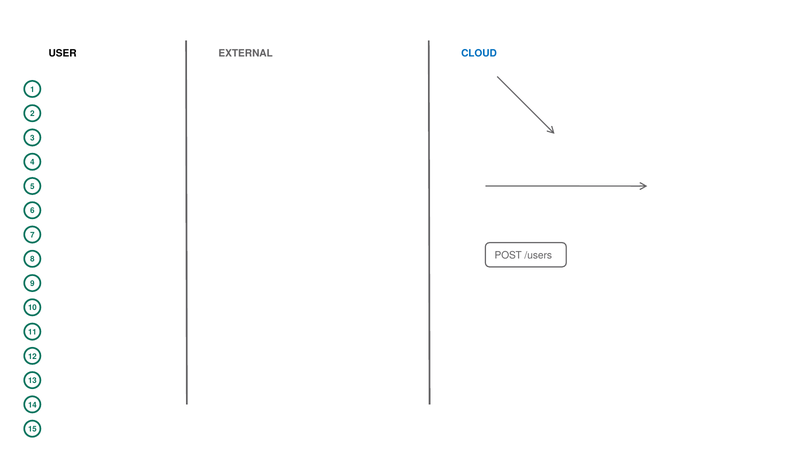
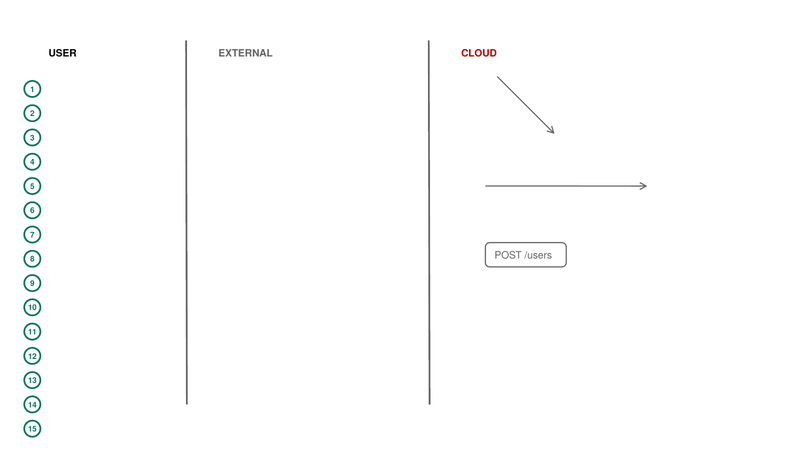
CLOUD colour: blue -> red
